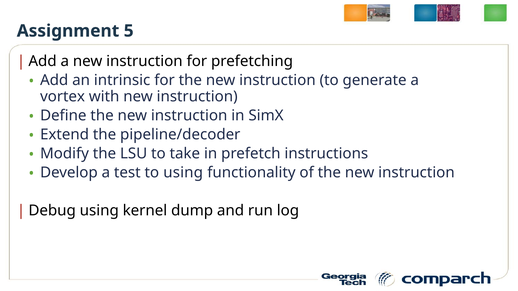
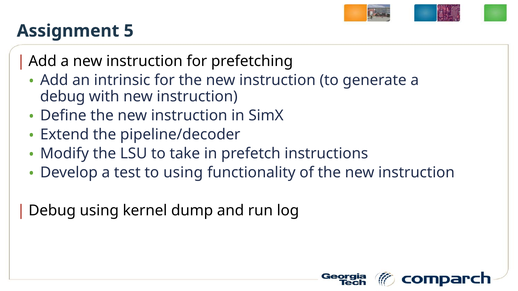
vortex: vortex -> debug
